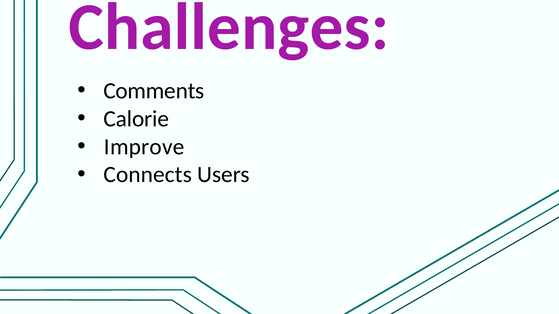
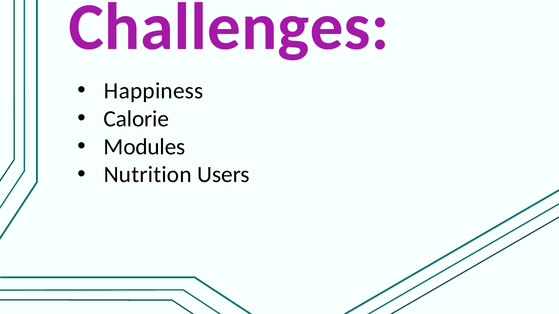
Comments: Comments -> Happiness
Improve: Improve -> Modules
Connects: Connects -> Nutrition
